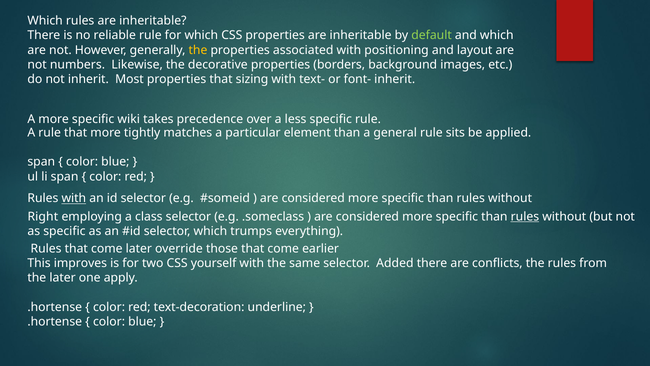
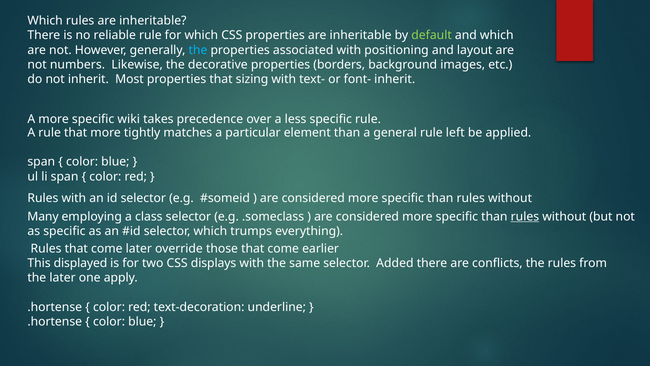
the at (198, 50) colour: yellow -> light blue
sits: sits -> left
with at (74, 198) underline: present -> none
Right: Right -> Many
improves: improves -> displayed
yourself: yourself -> displays
